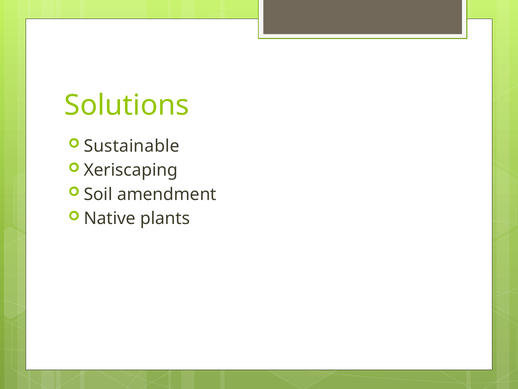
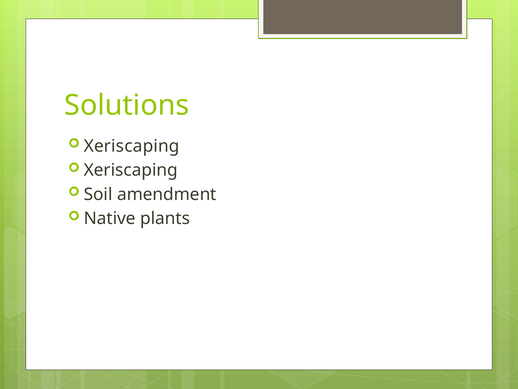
Sustainable at (132, 146): Sustainable -> Xeriscaping
